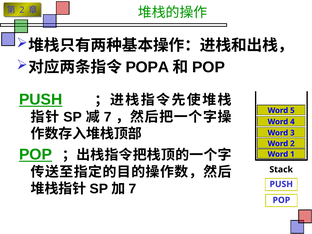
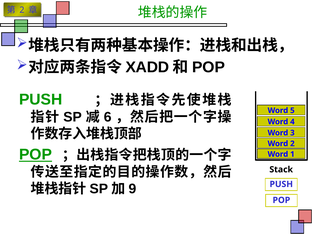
POPA: POPA -> XADD
PUSH at (41, 99) underline: present -> none
7 at (108, 117): 7 -> 6
7 at (133, 189): 7 -> 9
